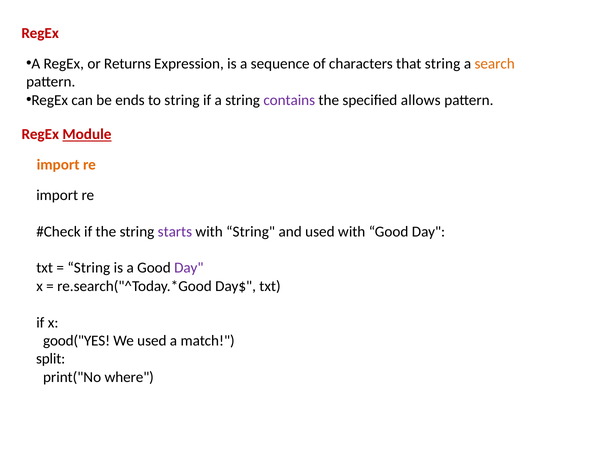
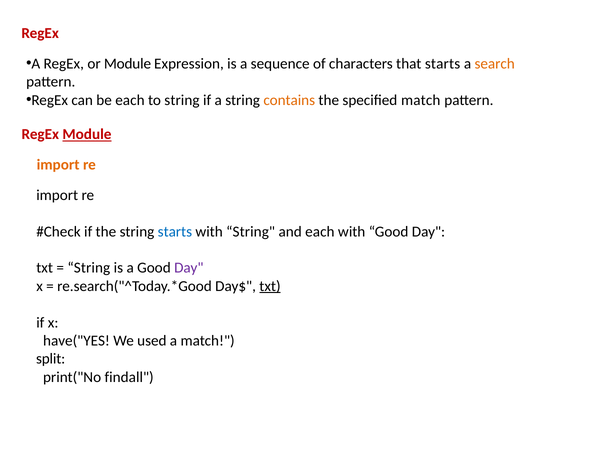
or Returns: Returns -> Module
that string: string -> starts
be ends: ends -> each
contains colour: purple -> orange
specified allows: allows -> match
starts at (175, 232) colour: purple -> blue
and used: used -> each
txt at (270, 286) underline: none -> present
good("YES: good("YES -> have("YES
where: where -> findall
